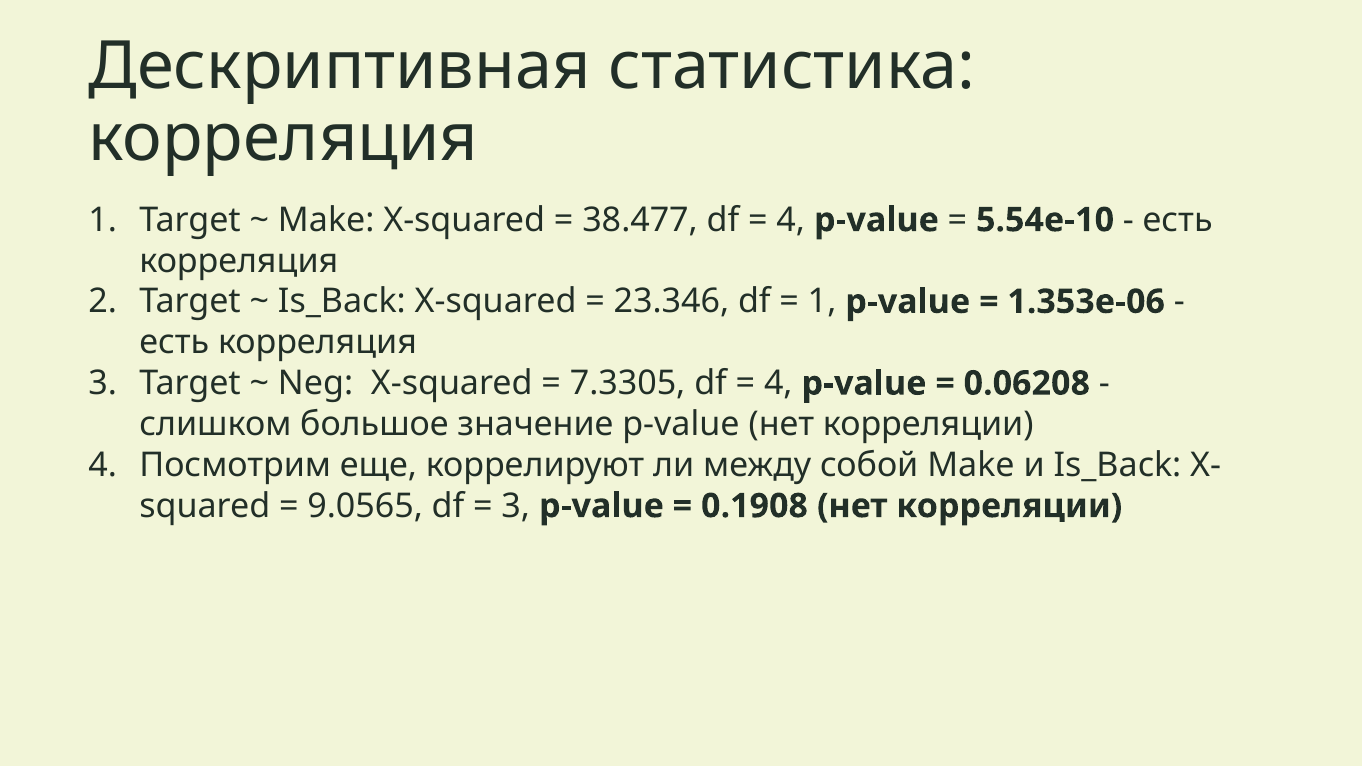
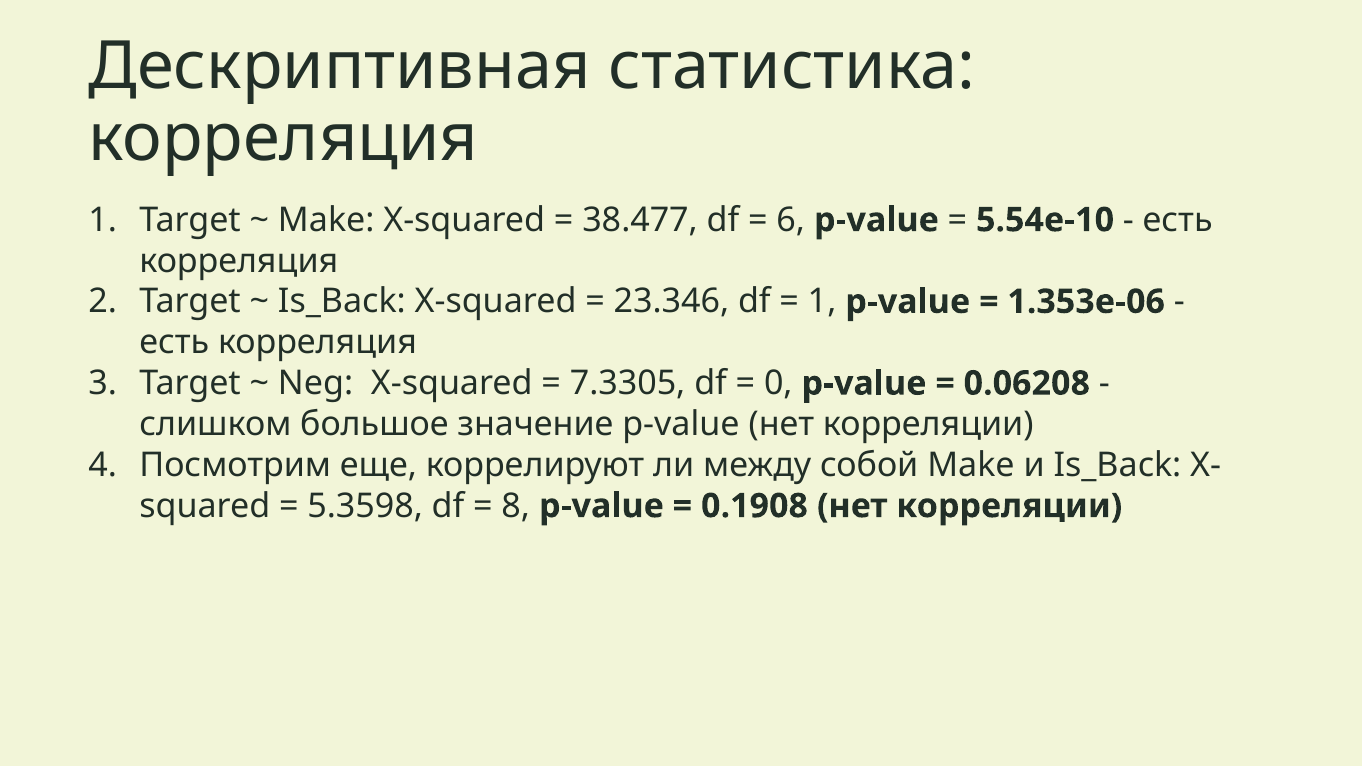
4 at (791, 220): 4 -> 6
4 at (778, 383): 4 -> 0
9.0565: 9.0565 -> 5.3598
3 at (516, 506): 3 -> 8
